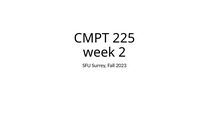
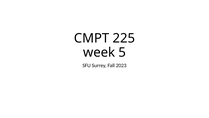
2: 2 -> 5
